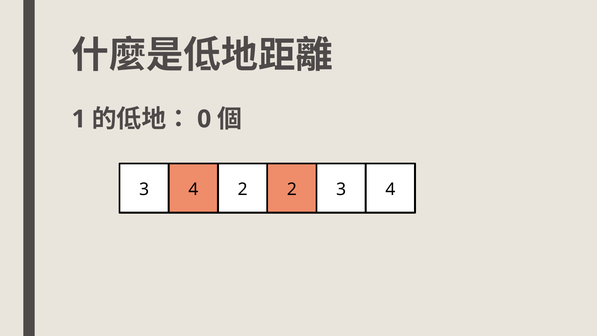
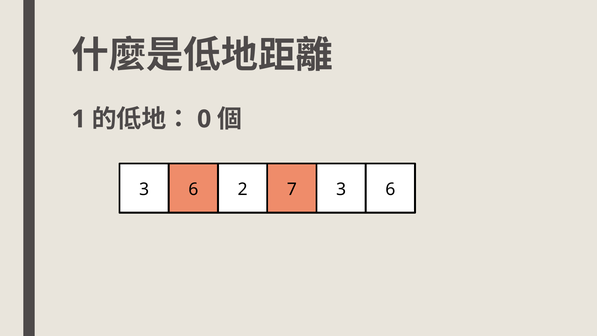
4 at (193, 189): 4 -> 6
2 2: 2 -> 7
4 at (390, 189): 4 -> 6
